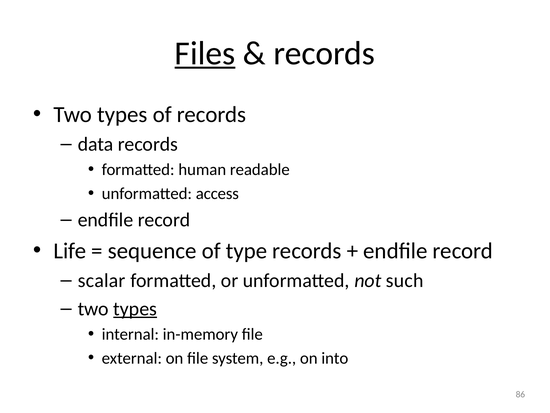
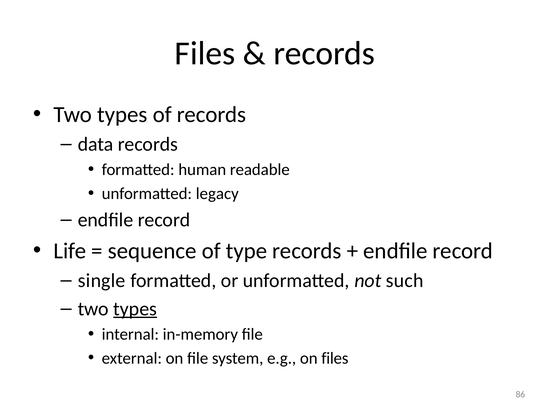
Files at (205, 53) underline: present -> none
access: access -> legacy
scalar: scalar -> single
on into: into -> files
